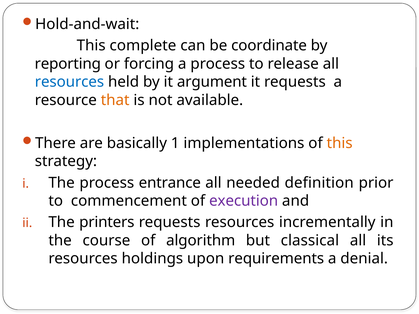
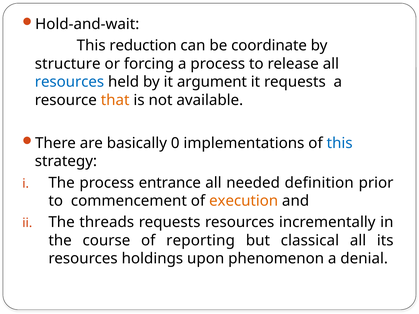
complete: complete -> reduction
reporting: reporting -> structure
1: 1 -> 0
this at (340, 143) colour: orange -> blue
execution colour: purple -> orange
printers: printers -> threads
algorithm: algorithm -> reporting
requirements: requirements -> phenomenon
